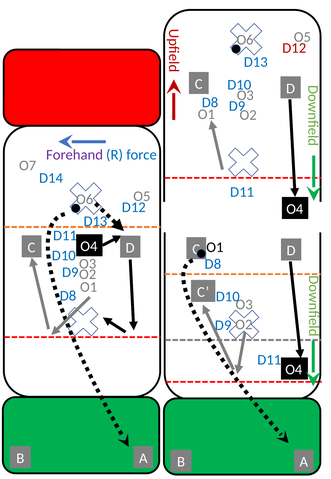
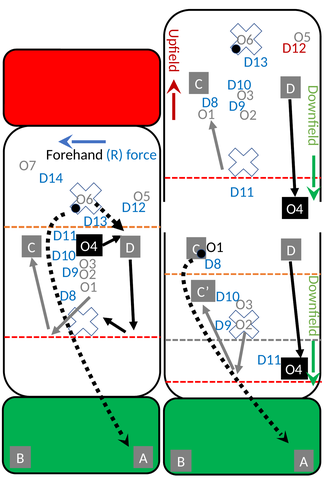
Forehand colour: purple -> black
